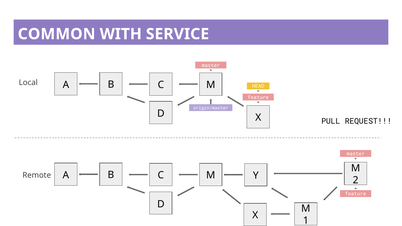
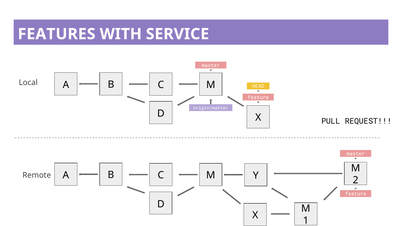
COMMON: COMMON -> FEATURES
